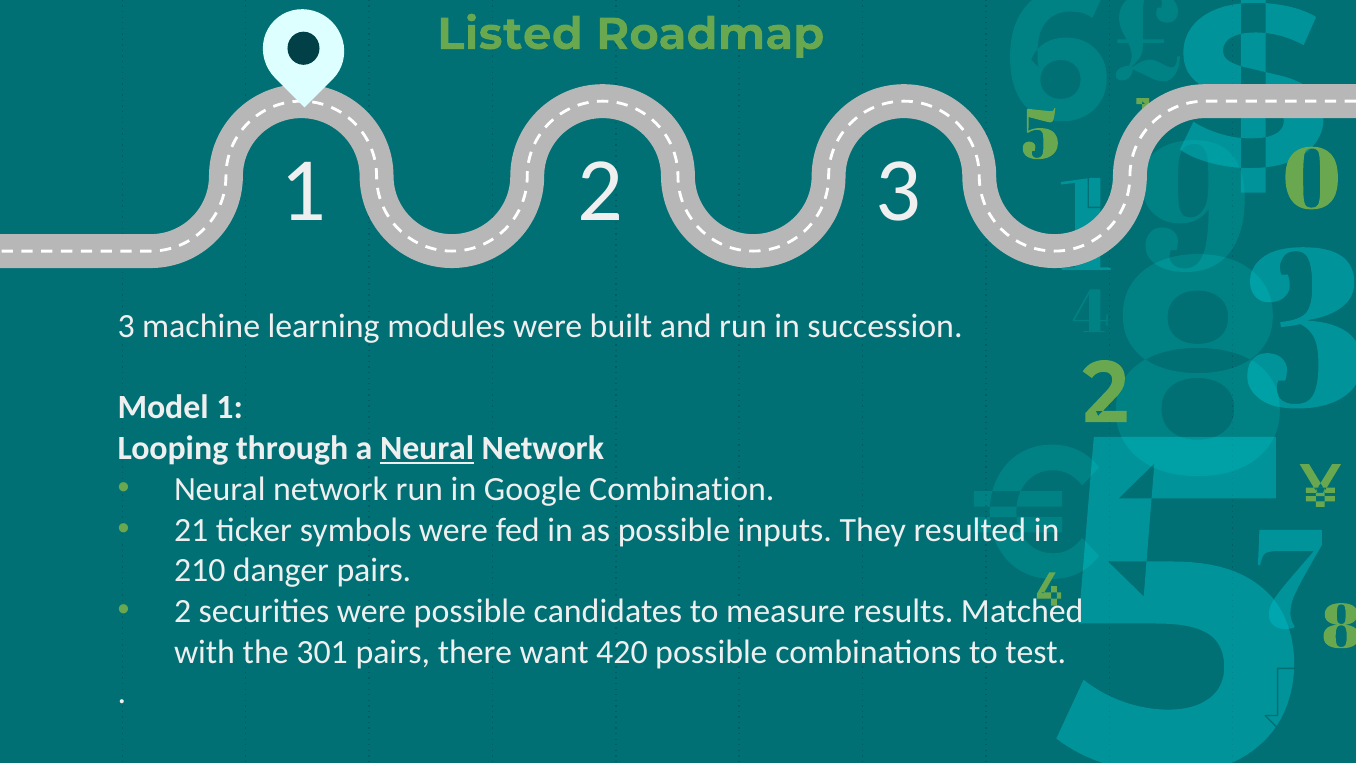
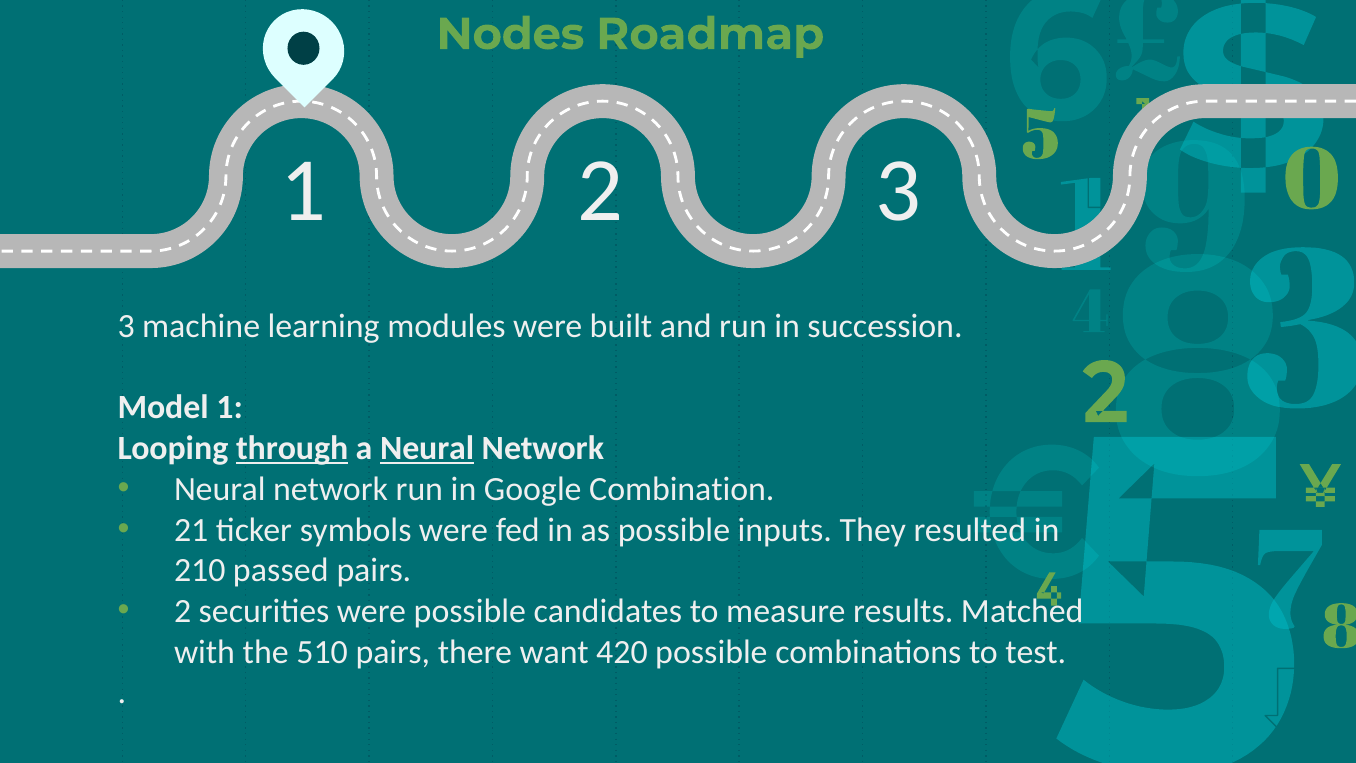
Listed: Listed -> Nodes
through underline: none -> present
danger: danger -> passed
301: 301 -> 510
